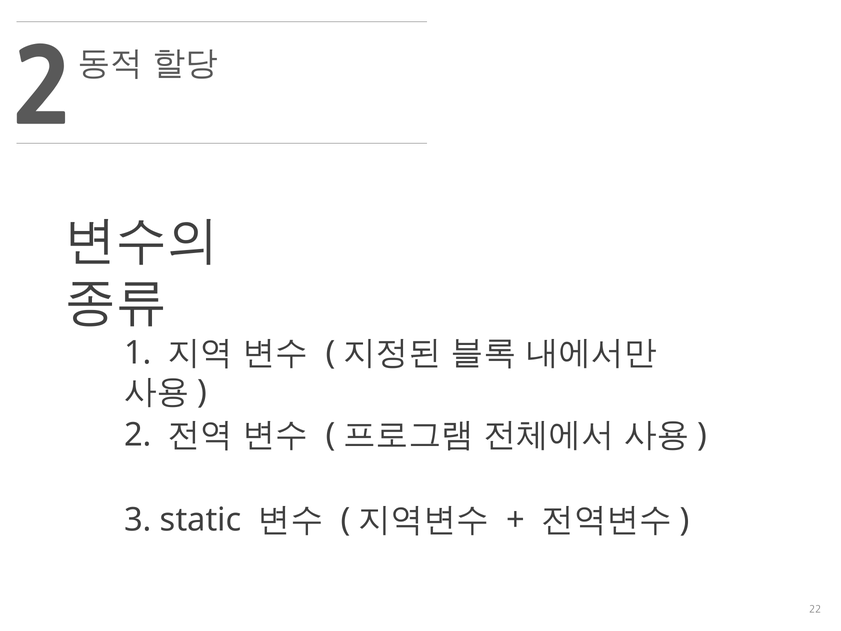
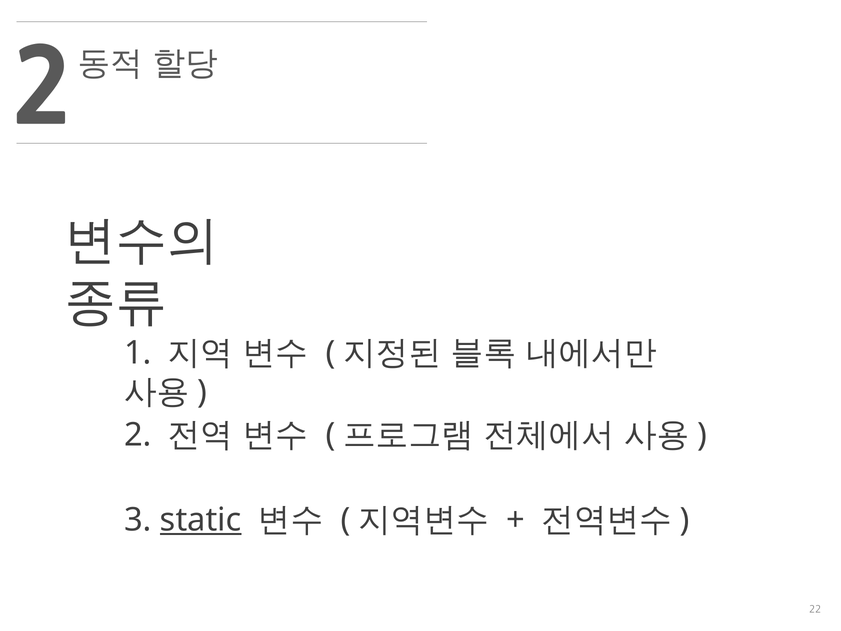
static underline: none -> present
